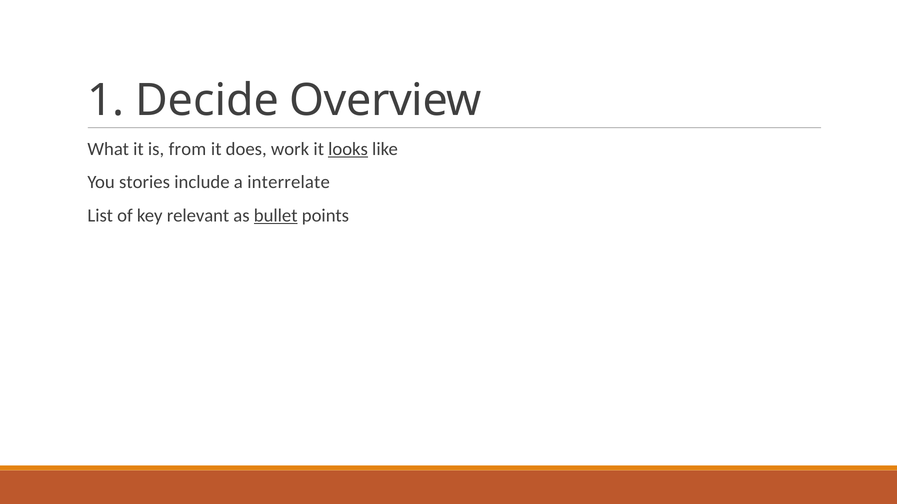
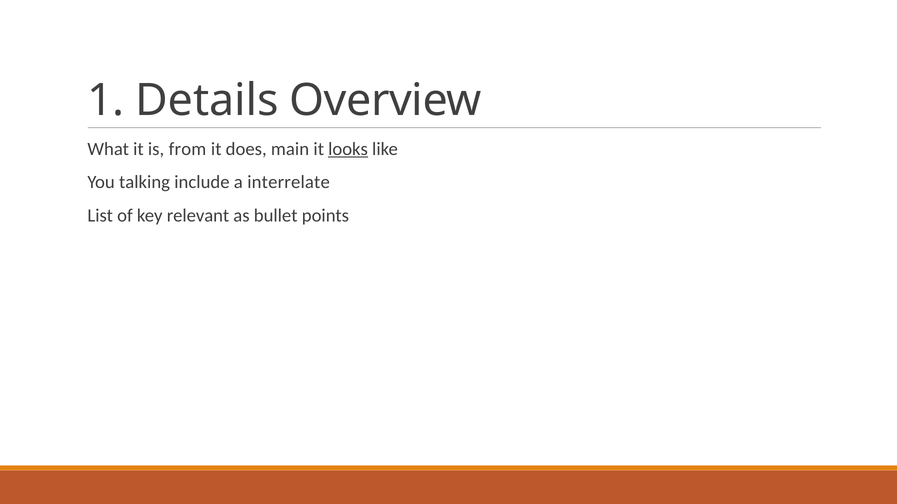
Decide: Decide -> Details
work: work -> main
stories: stories -> talking
bullet underline: present -> none
